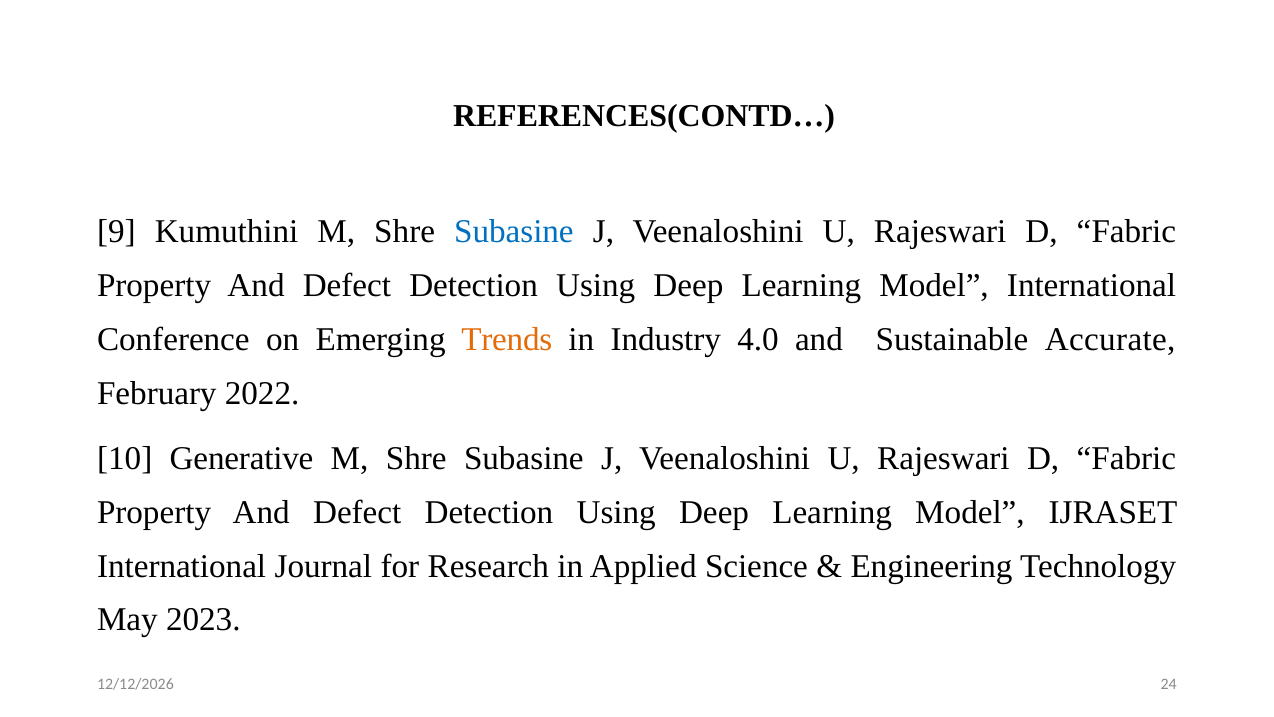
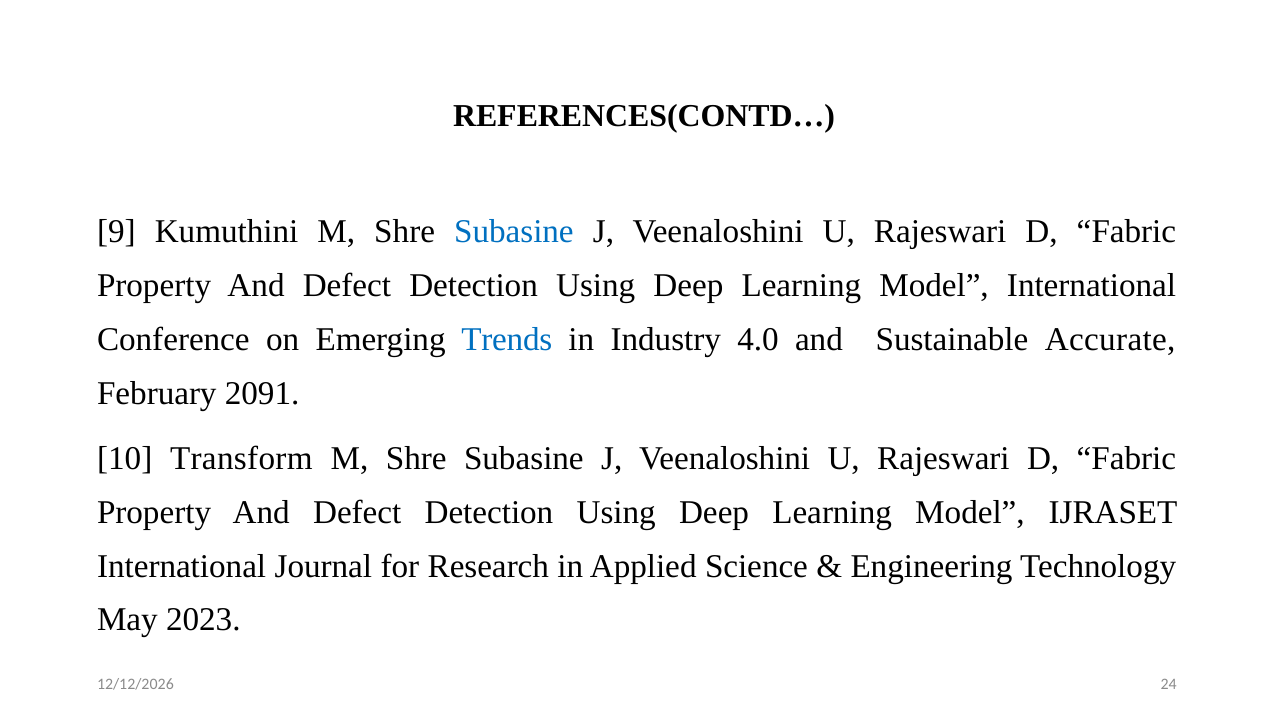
Trends colour: orange -> blue
2022: 2022 -> 2091
Generative: Generative -> Transform
